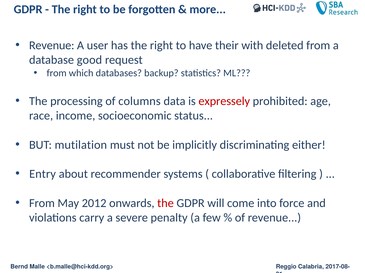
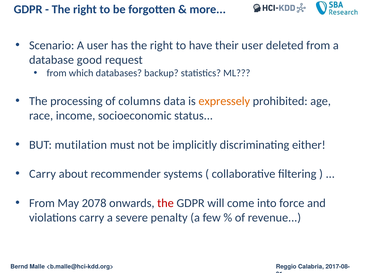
Revenue at (52, 45): Revenue -> Scenario
their with: with -> user
expressely colour: red -> orange
Entry at (43, 174): Entry -> Carry
2012: 2012 -> 2078
